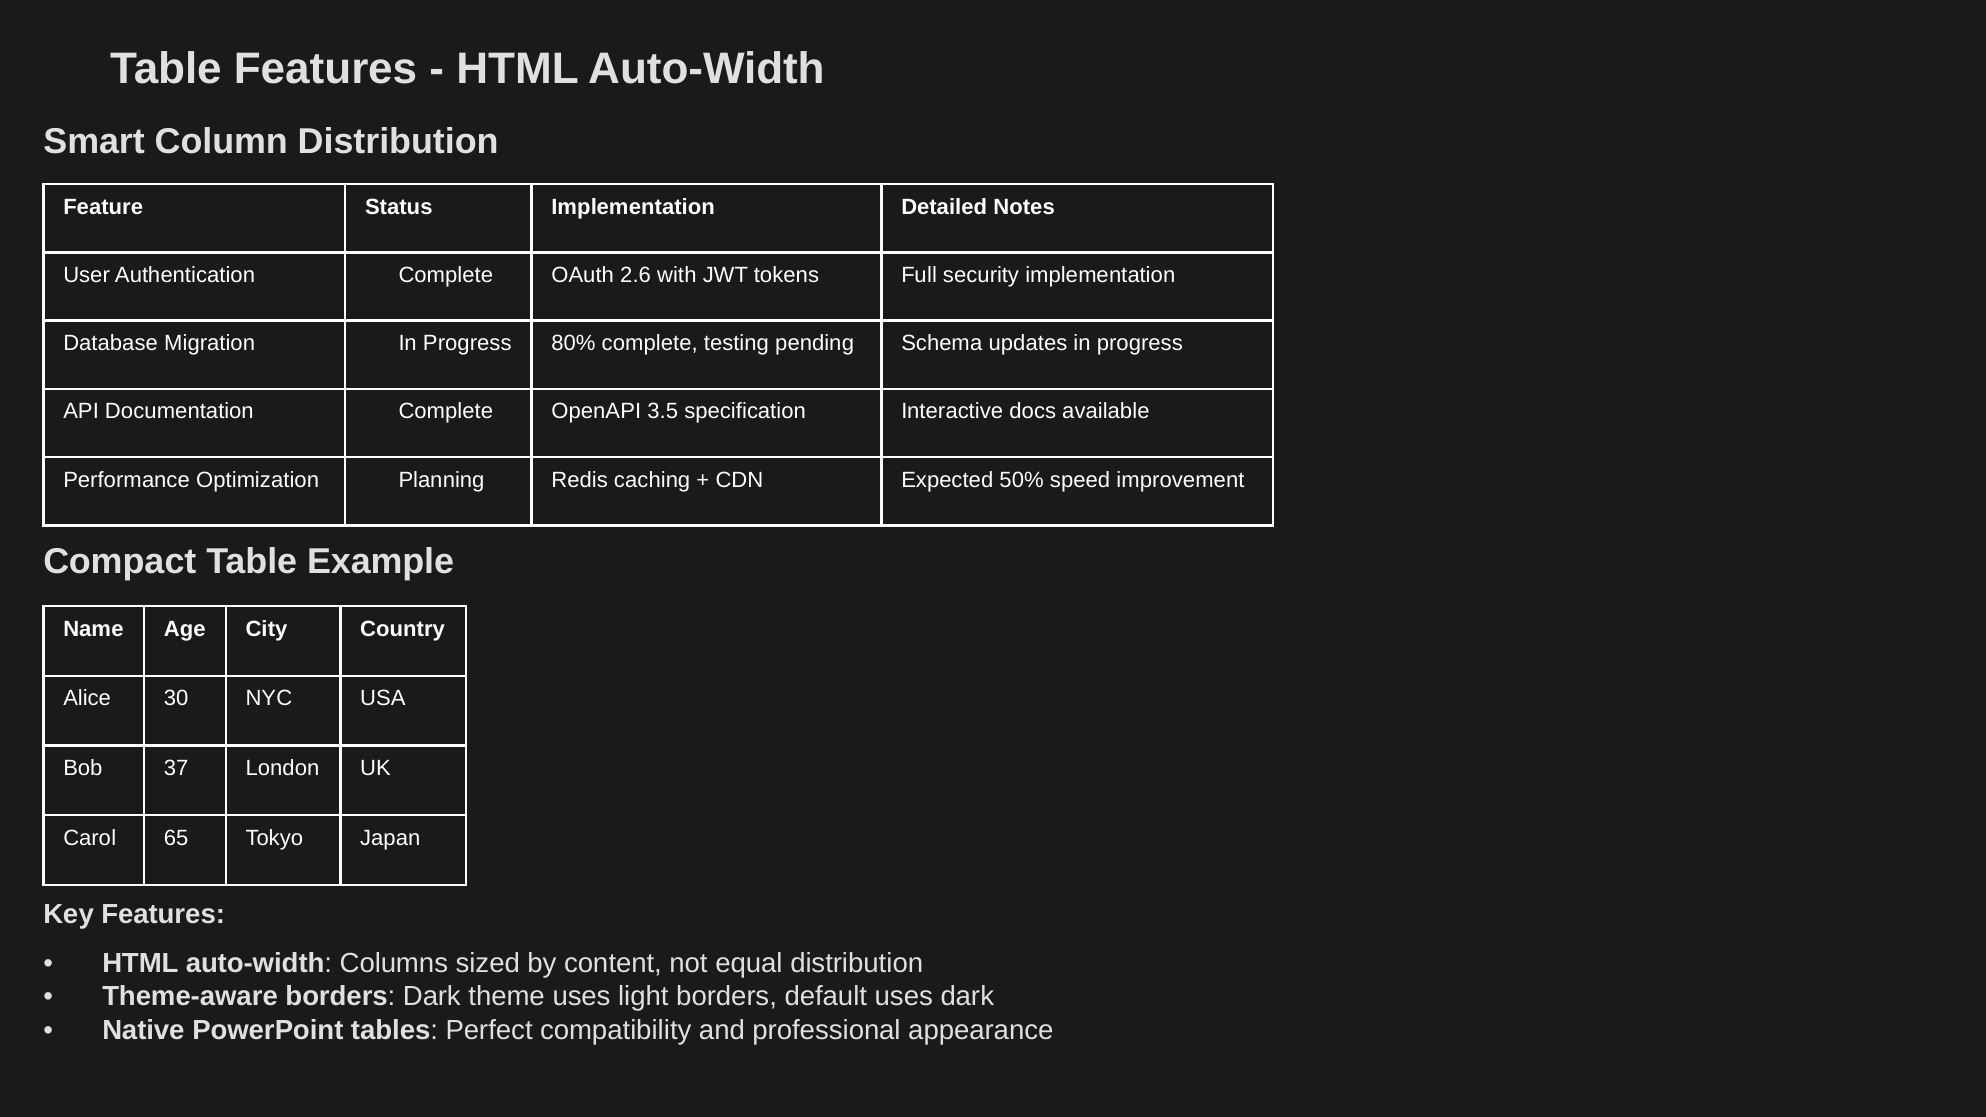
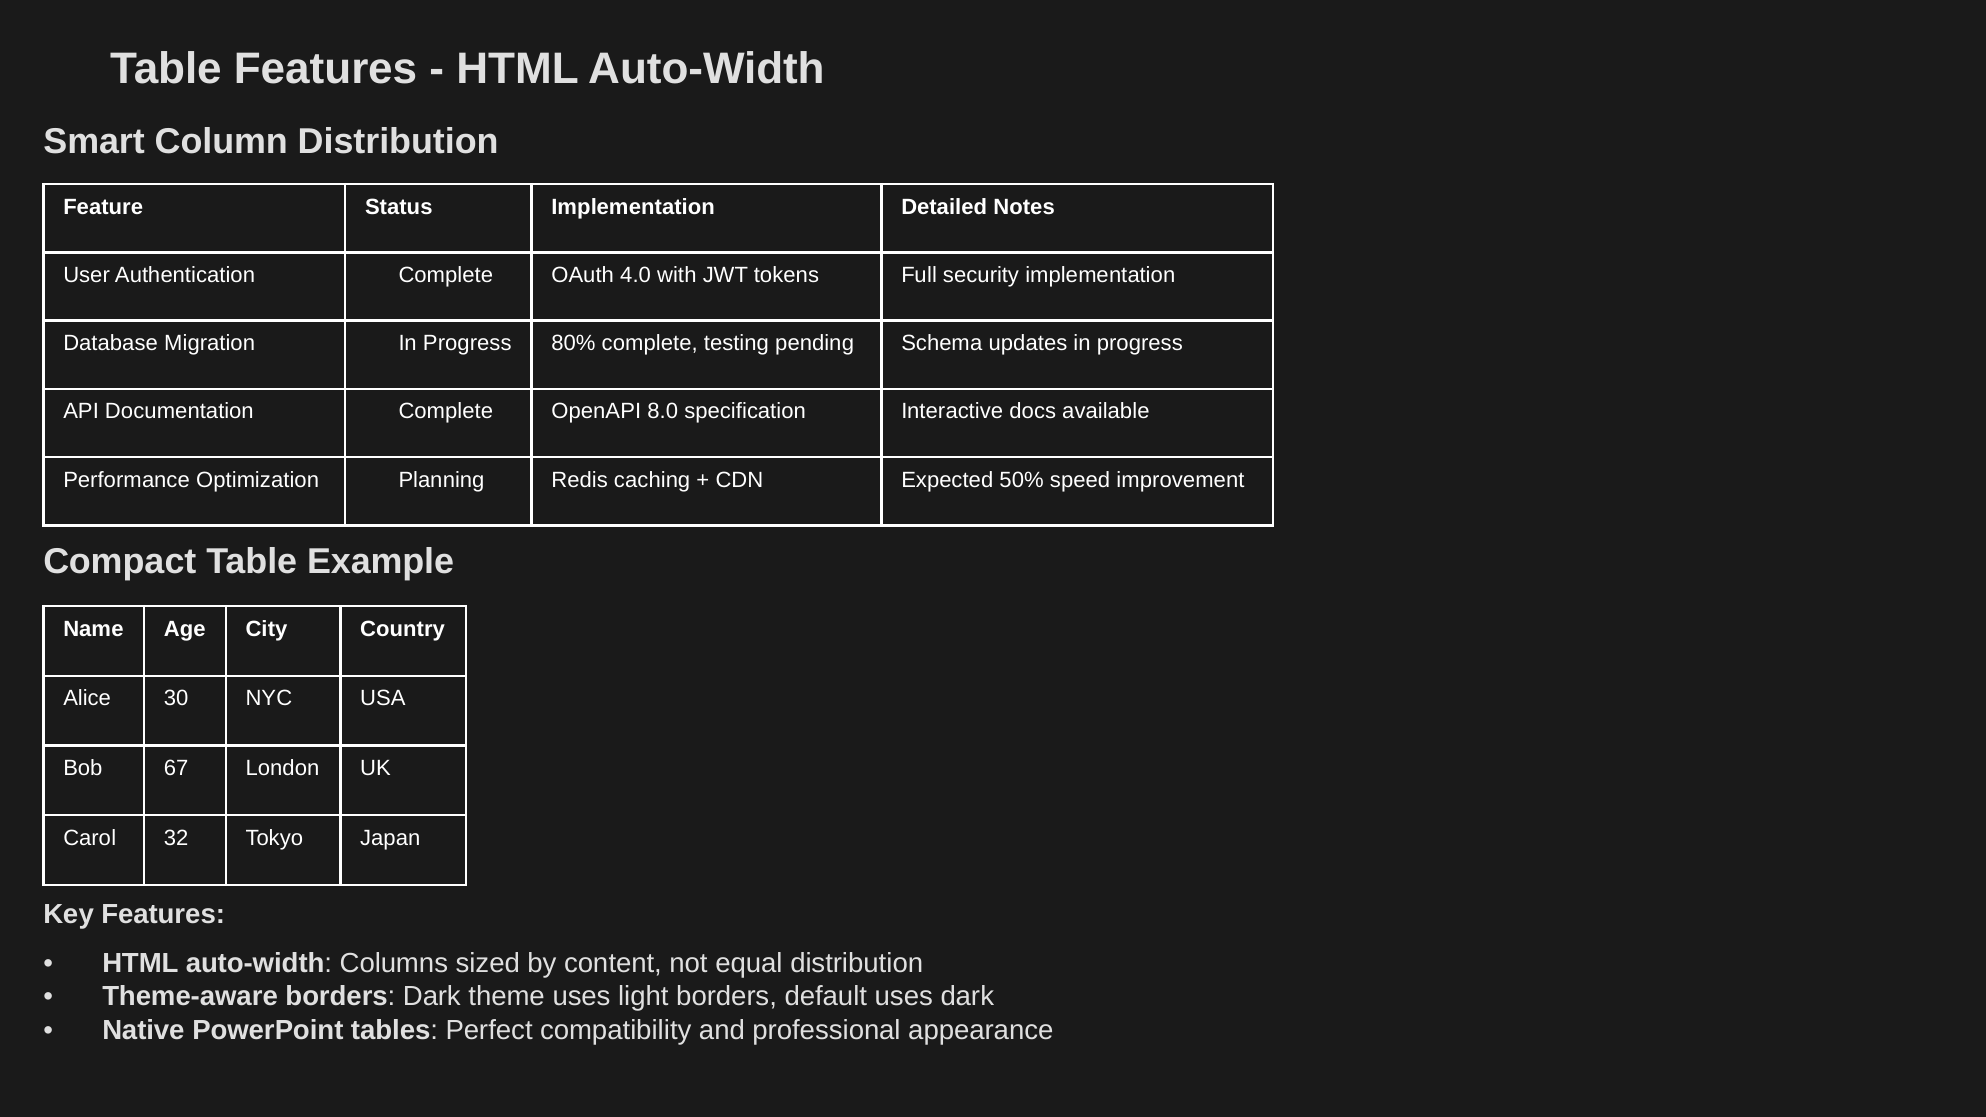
2.6: 2.6 -> 4.0
3.5: 3.5 -> 8.0
37: 37 -> 67
65: 65 -> 32
